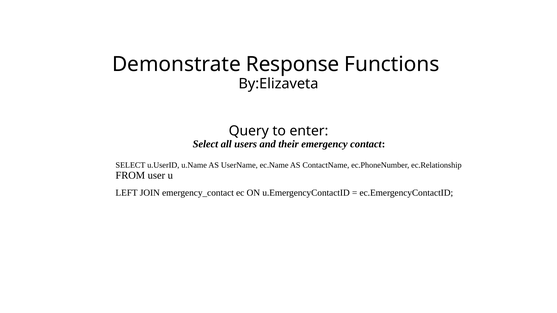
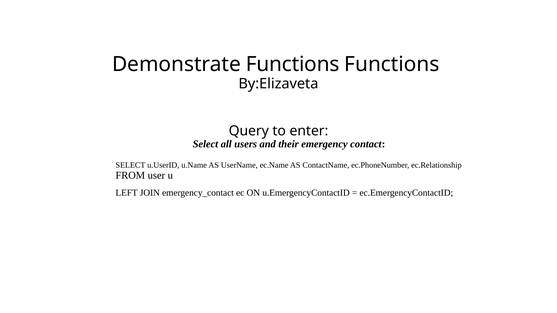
Demonstrate Response: Response -> Functions
